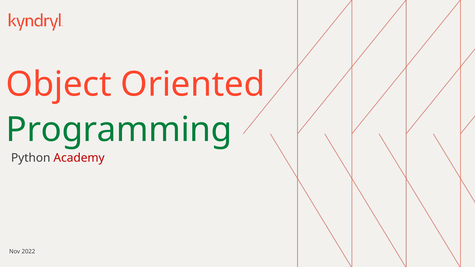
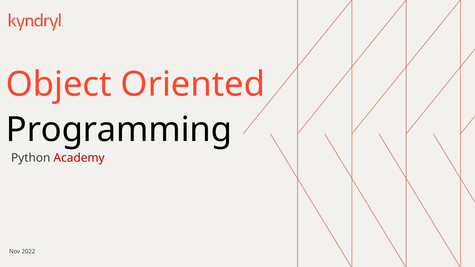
Programming colour: green -> black
